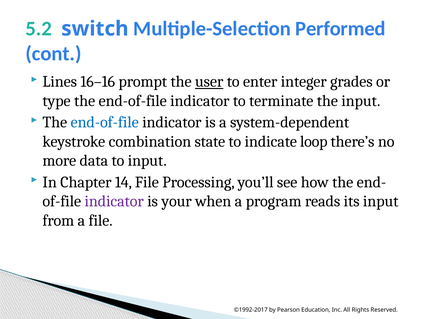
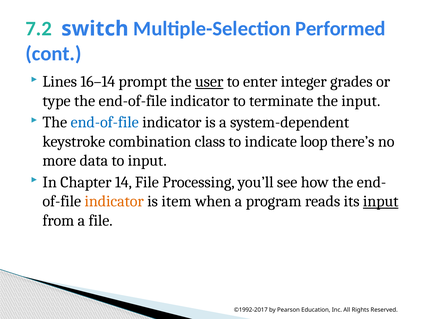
5.2: 5.2 -> 7.2
16–16: 16–16 -> 16–14
state: state -> class
indicator at (114, 201) colour: purple -> orange
your: your -> item
input at (381, 201) underline: none -> present
